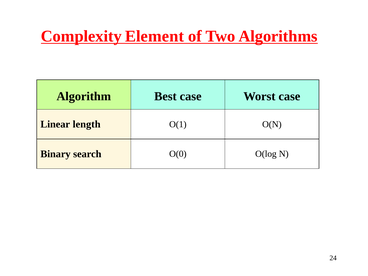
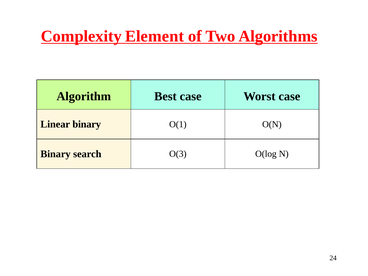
Linear length: length -> binary
O(0: O(0 -> O(3
